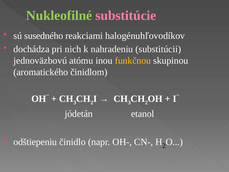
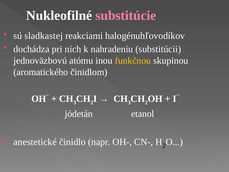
Nukleofilné colour: light green -> white
susedného: susedného -> sladkastej
odštiepeniu: odštiepeniu -> anestetické
